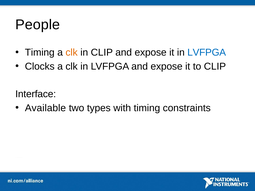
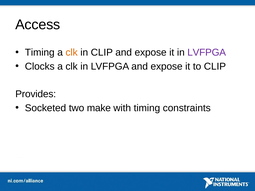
People: People -> Access
LVFPGA at (207, 53) colour: blue -> purple
Interface: Interface -> Provides
Available: Available -> Socketed
types: types -> make
